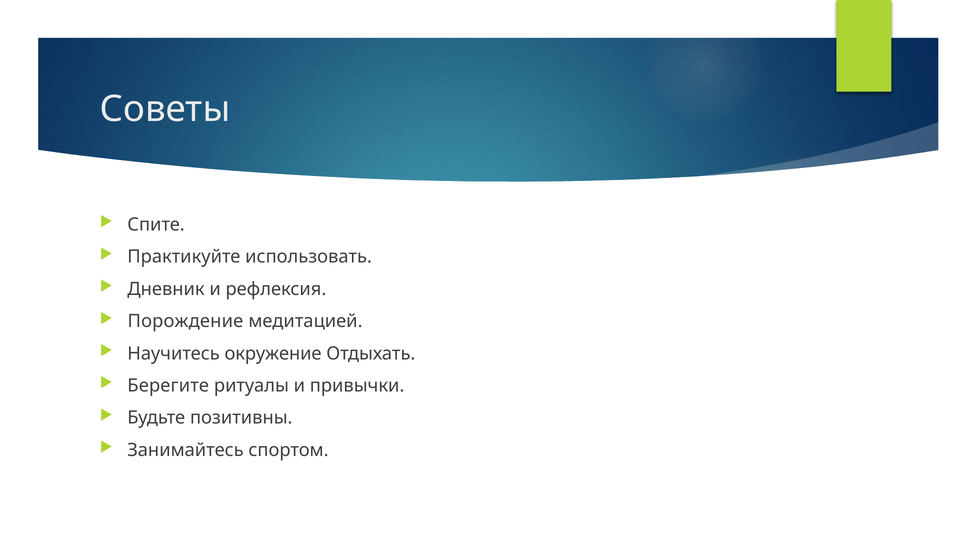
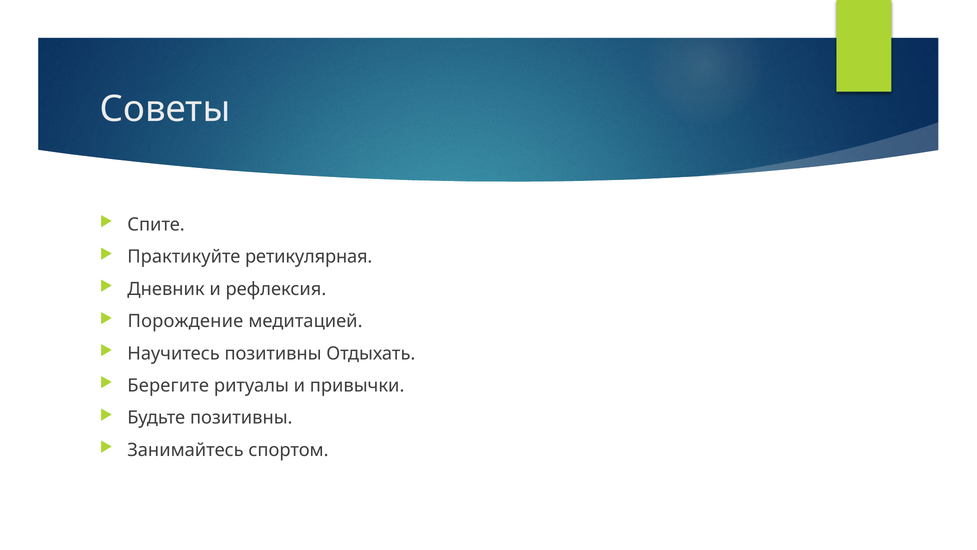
использовать: использовать -> ретикулярная
Научитесь окружение: окружение -> позитивны
